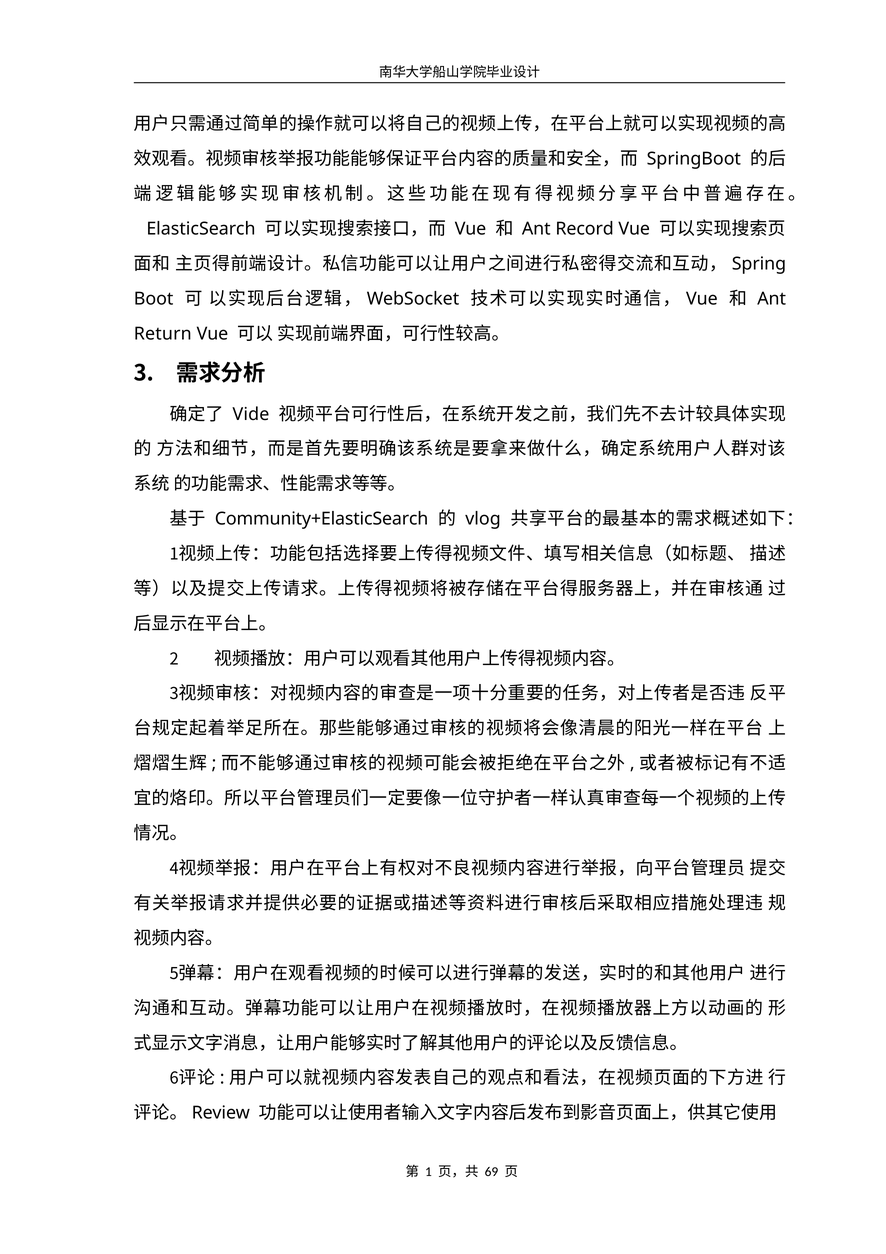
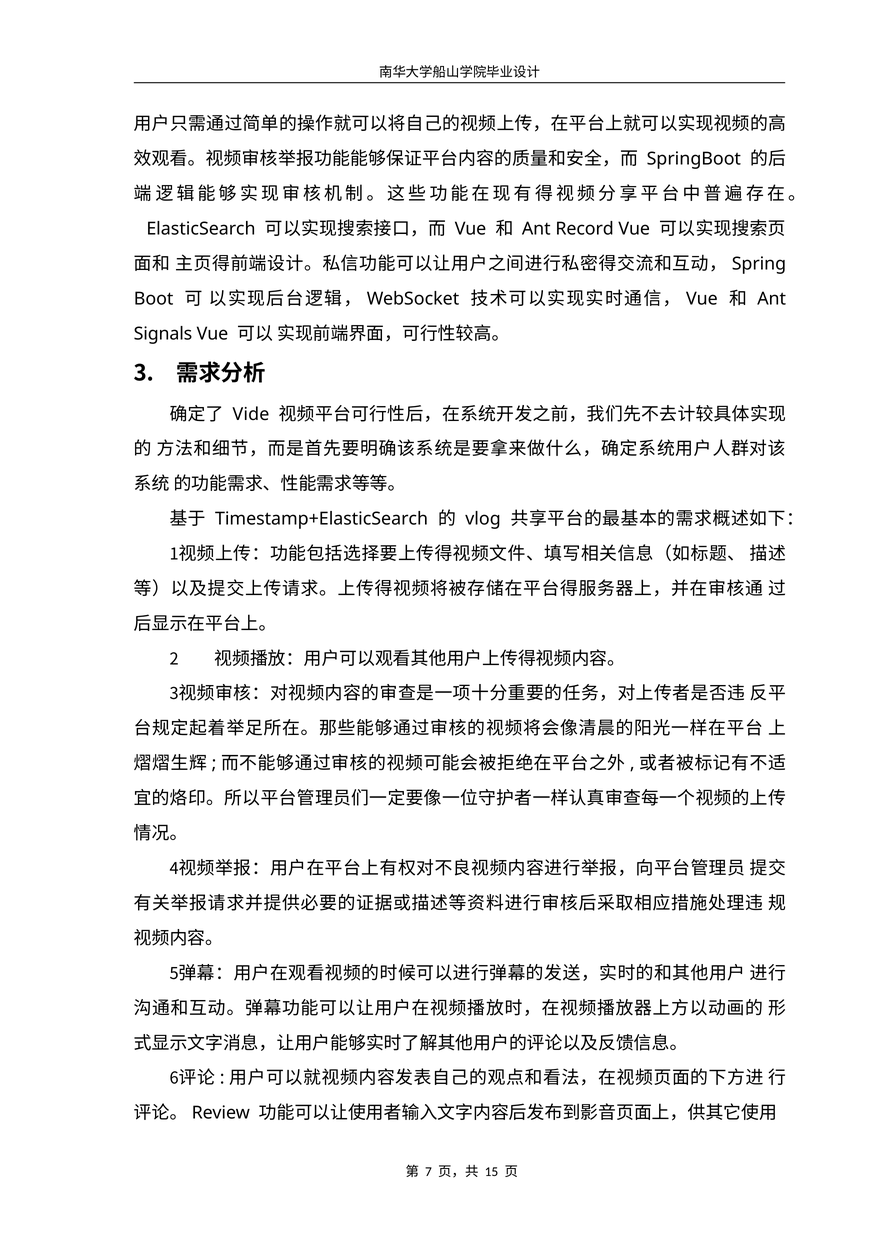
Return: Return -> Signals
Community+ElasticSearch: Community+ElasticSearch -> Timestamp+ElasticSearch
1: 1 -> 7
69: 69 -> 15
